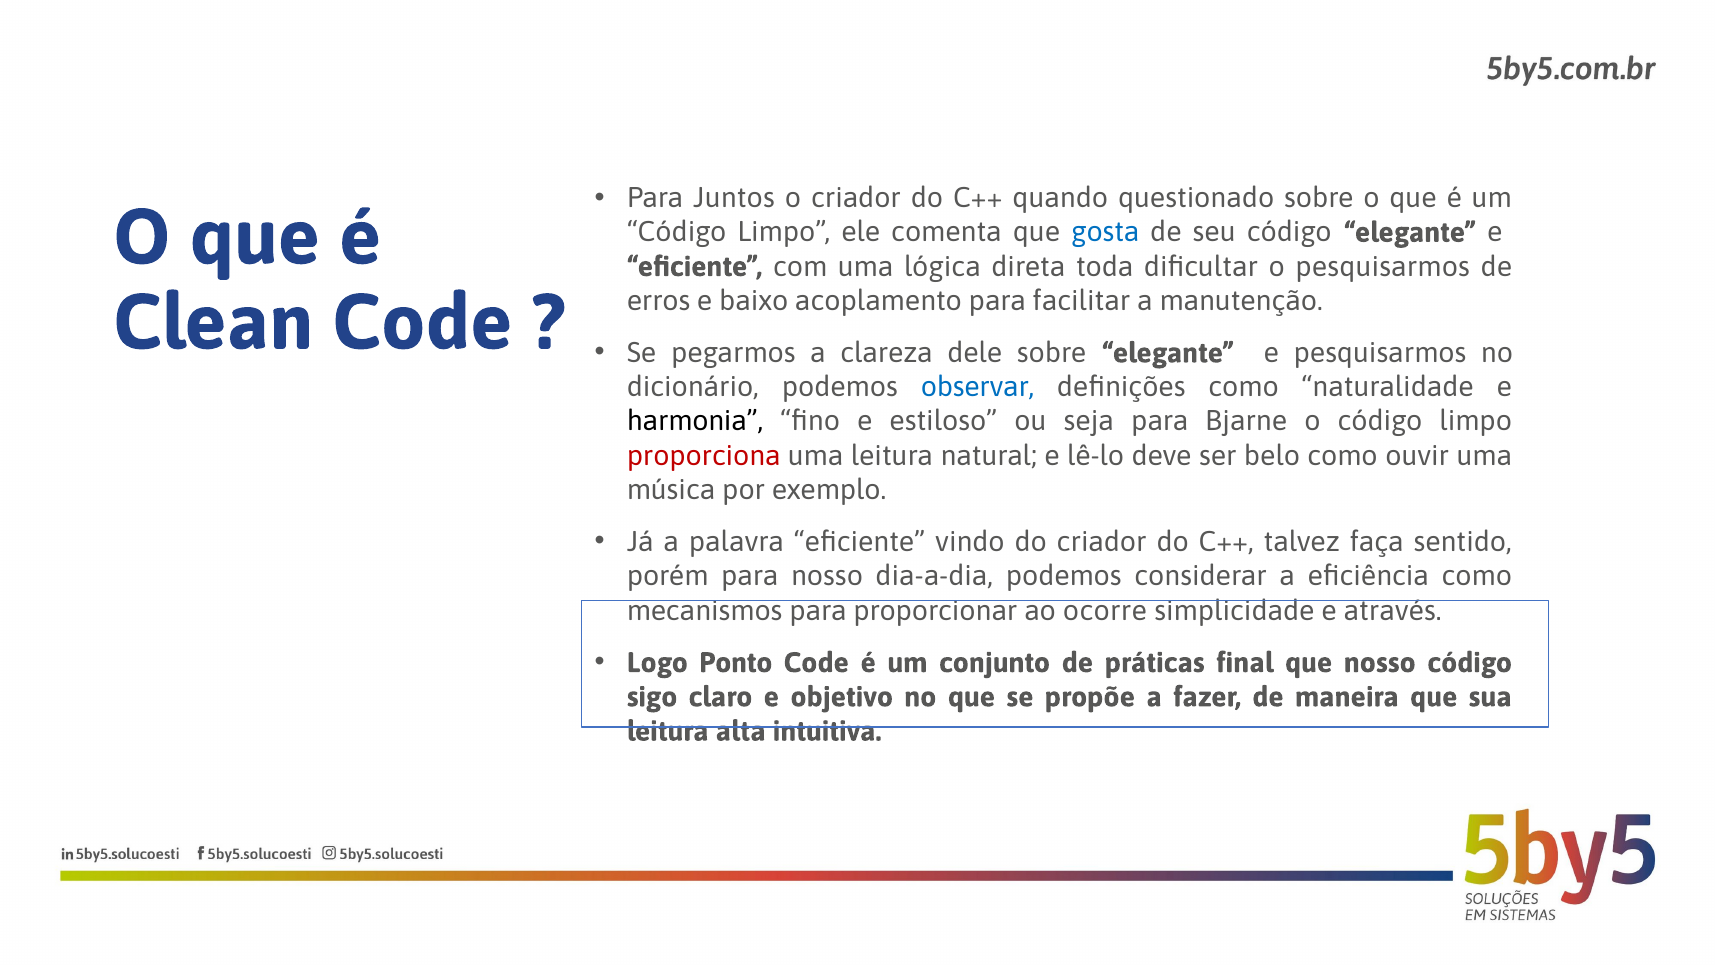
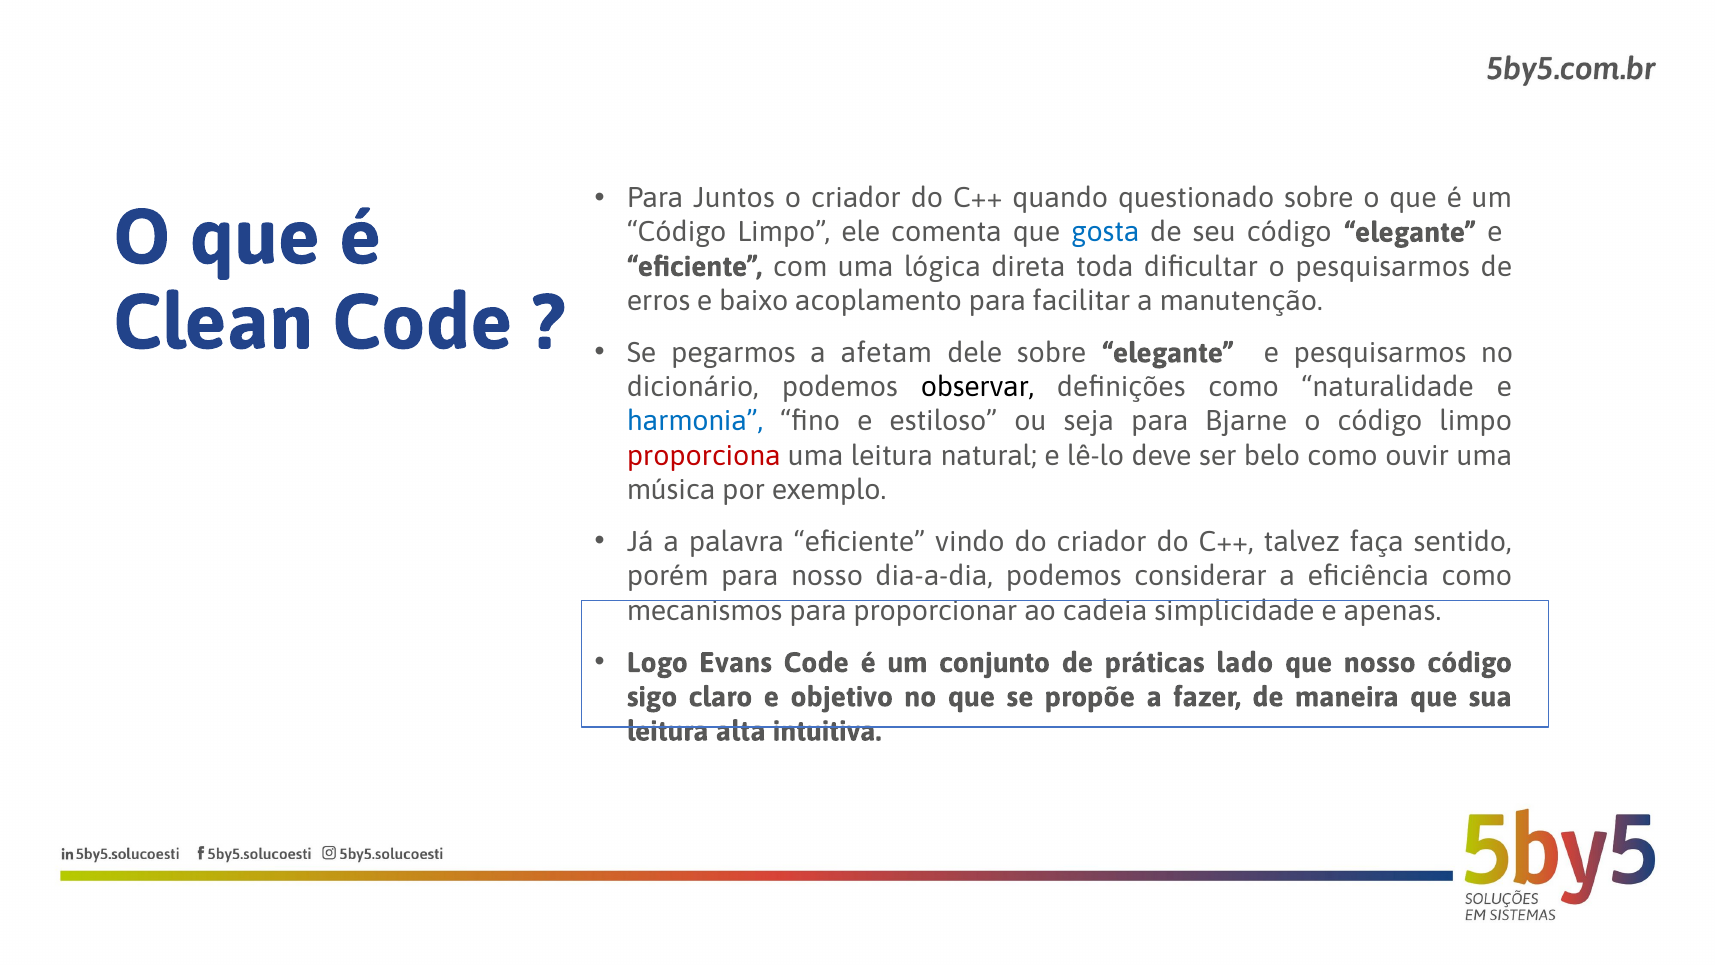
clareza: clareza -> afetam
observar colour: blue -> black
harmonia colour: black -> blue
ocorre: ocorre -> cadeia
através: através -> apenas
Ponto: Ponto -> Evans
final: final -> lado
